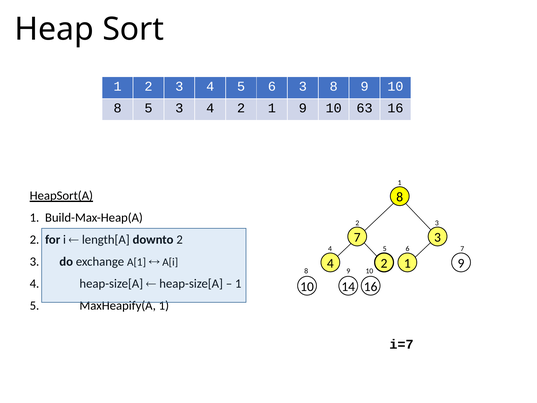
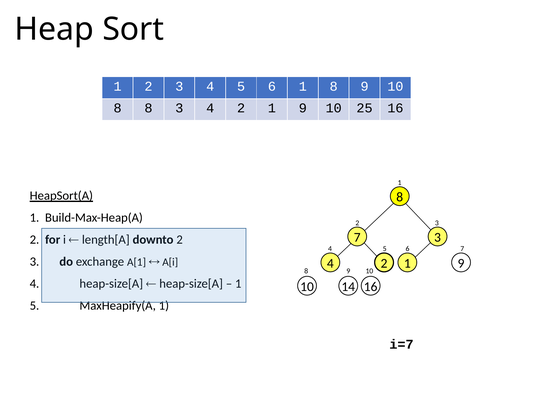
6 3: 3 -> 1
8 5: 5 -> 8
63: 63 -> 25
